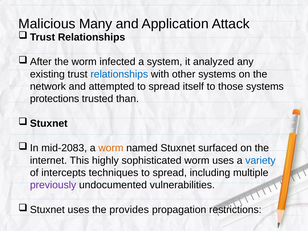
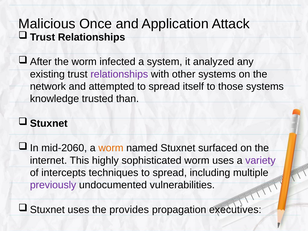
Many: Many -> Once
relationships at (119, 74) colour: blue -> purple
protections: protections -> knowledge
mid-2083: mid-2083 -> mid-2060
variety colour: blue -> purple
restrictions: restrictions -> executives
